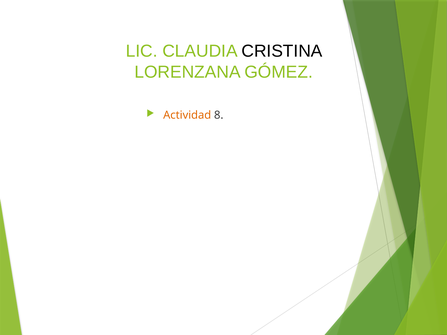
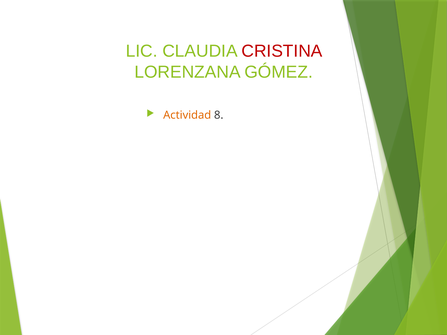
CRISTINA colour: black -> red
